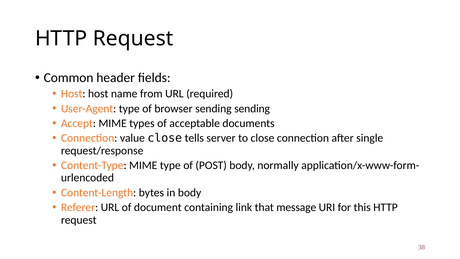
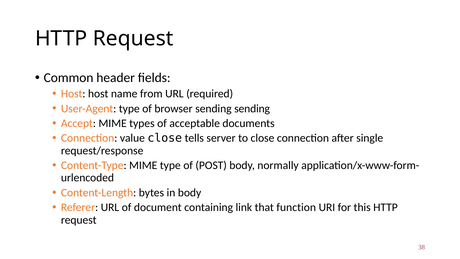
message: message -> function
